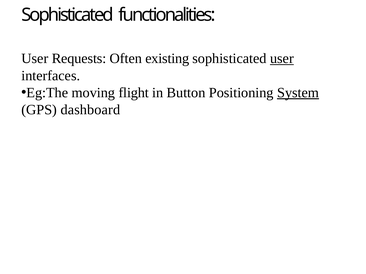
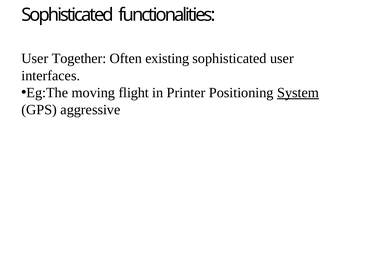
Requests: Requests -> Together
user at (282, 59) underline: present -> none
Button: Button -> Printer
dashboard: dashboard -> aggressive
